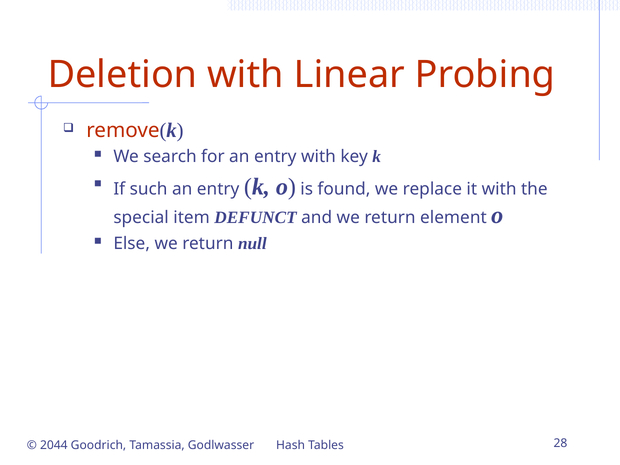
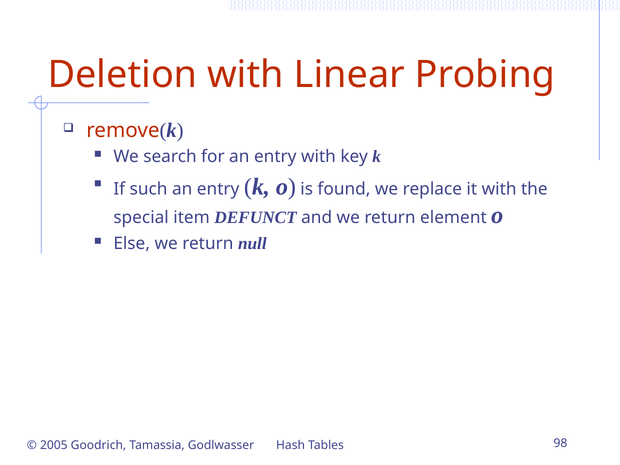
2044: 2044 -> 2005
28: 28 -> 98
